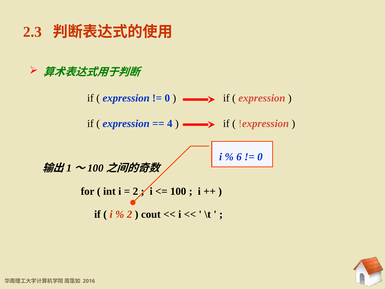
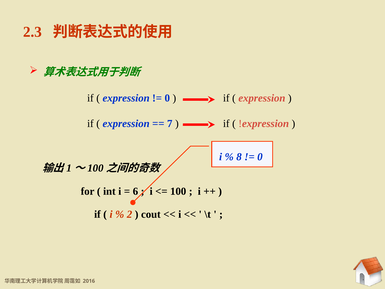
4: 4 -> 7
6: 6 -> 8
2 at (135, 191): 2 -> 6
